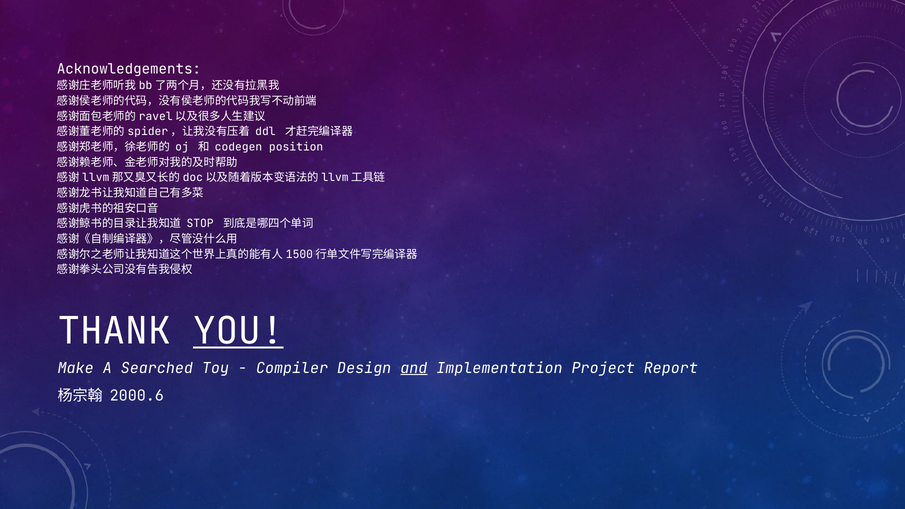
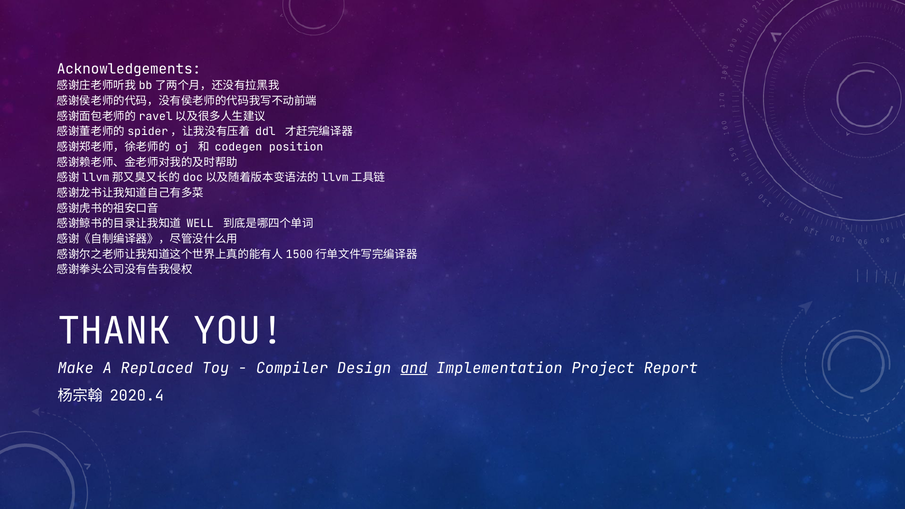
STOP: STOP -> WELL
YOU underline: present -> none
Searched: Searched -> Replaced
2000.6: 2000.6 -> 2020.4
